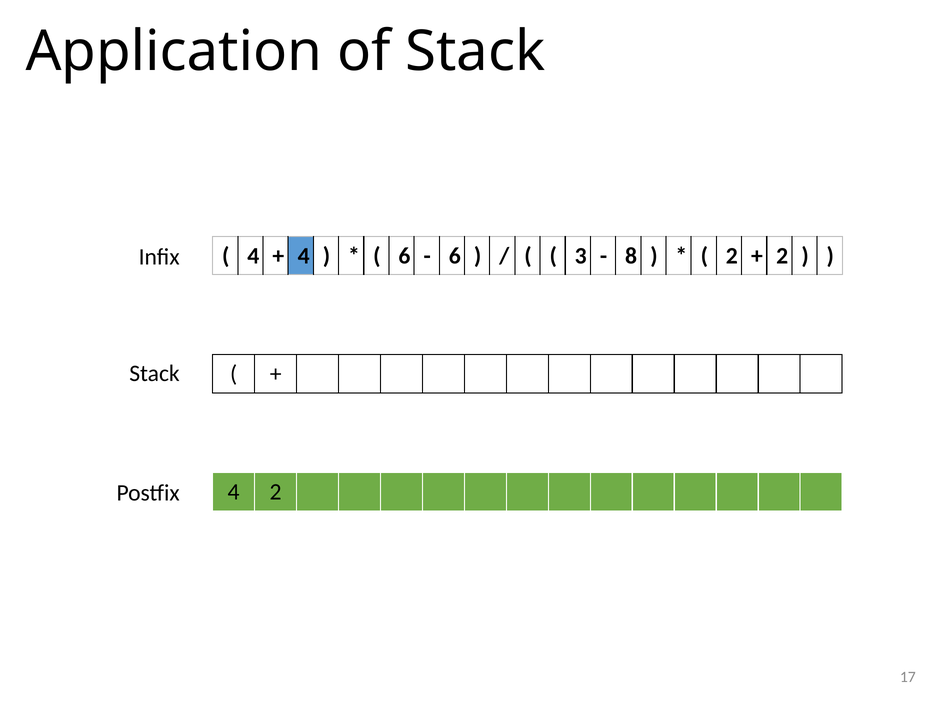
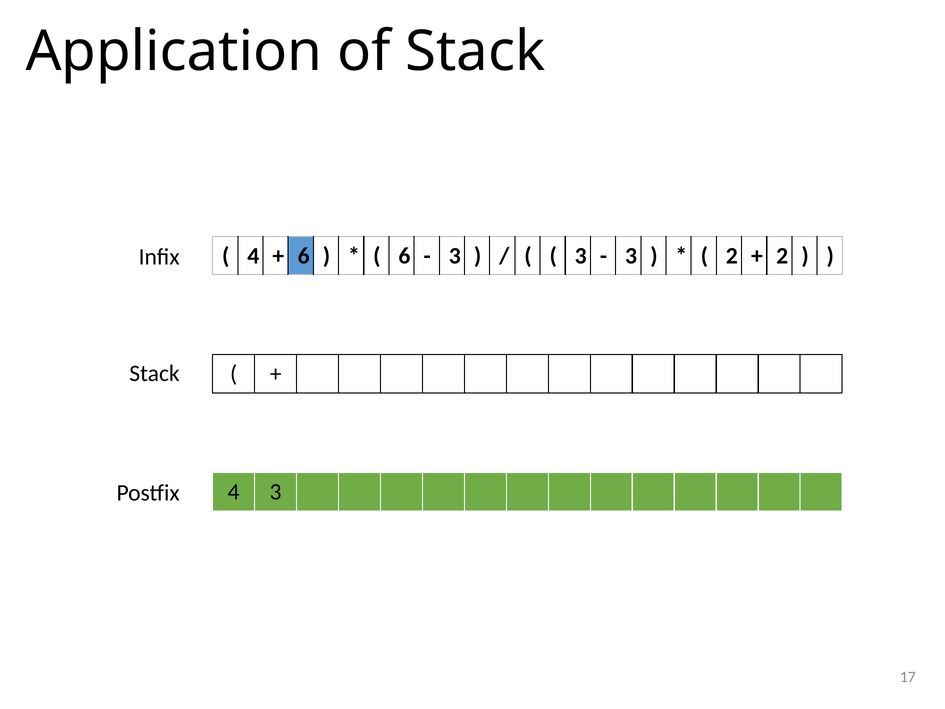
4 at (304, 256): 4 -> 6
6 at (455, 256): 6 -> 3
8 at (631, 256): 8 -> 3
4 2: 2 -> 3
